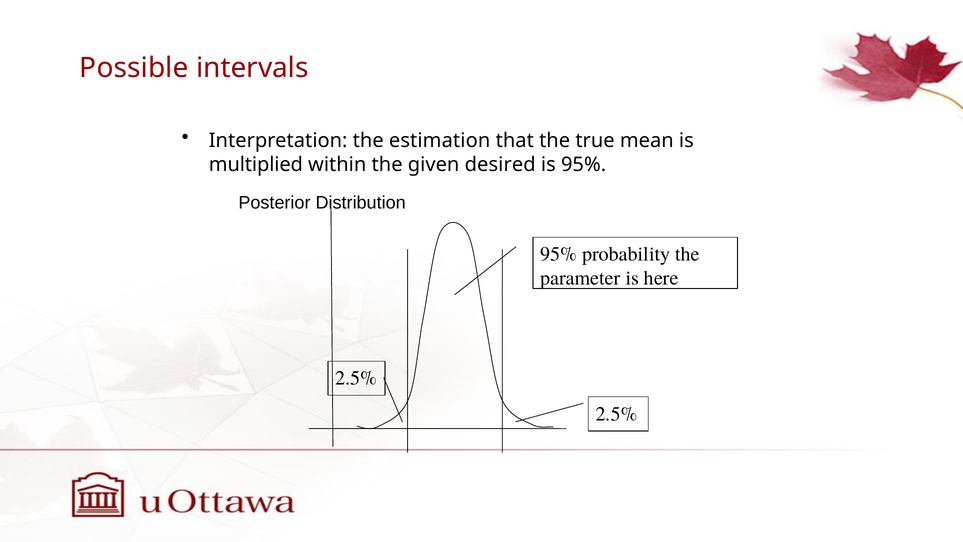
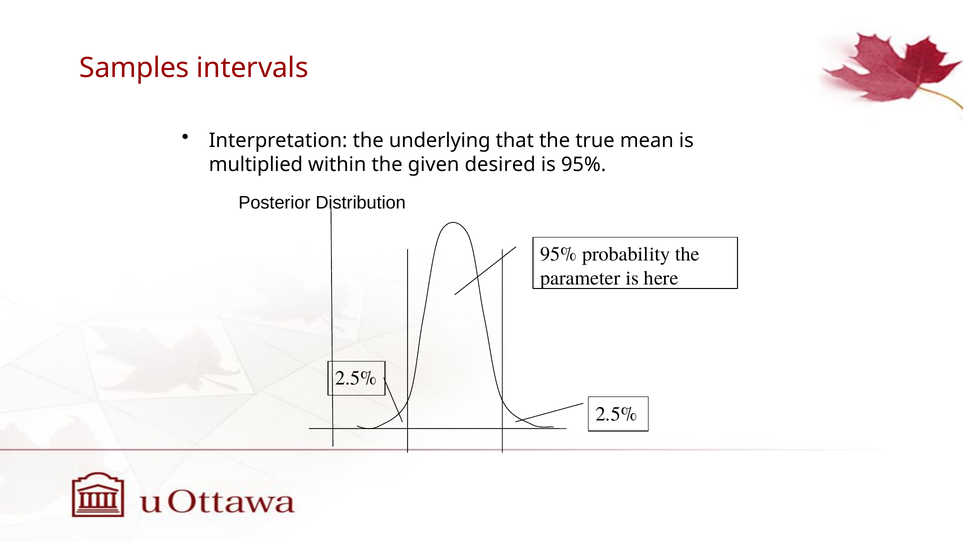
Possible: Possible -> Samples
estimation: estimation -> underlying
